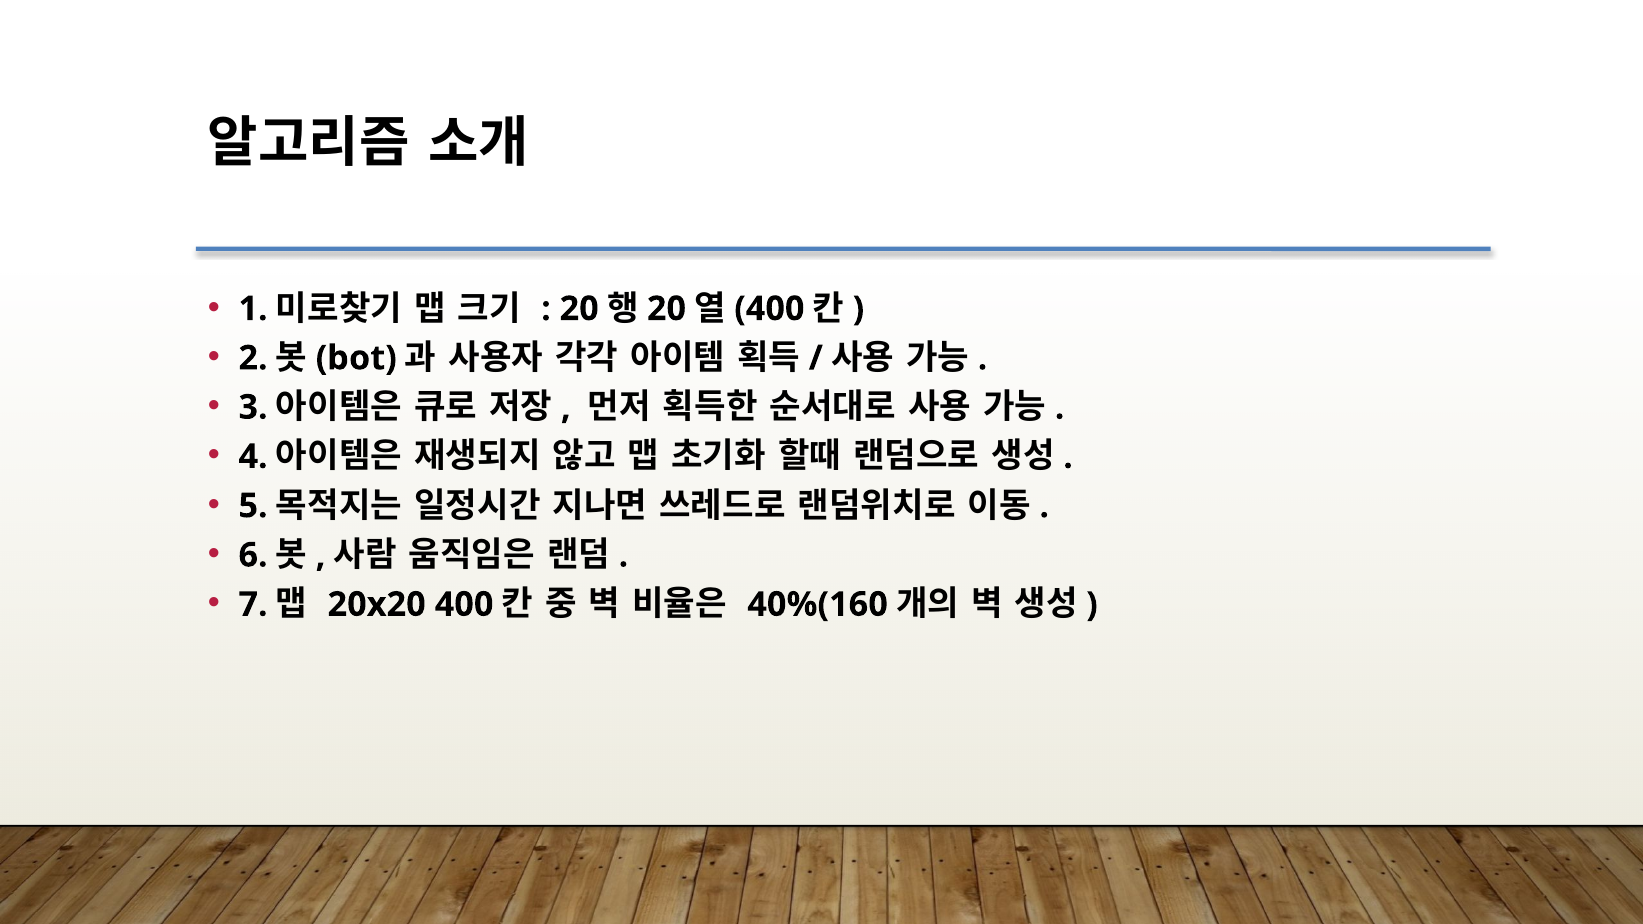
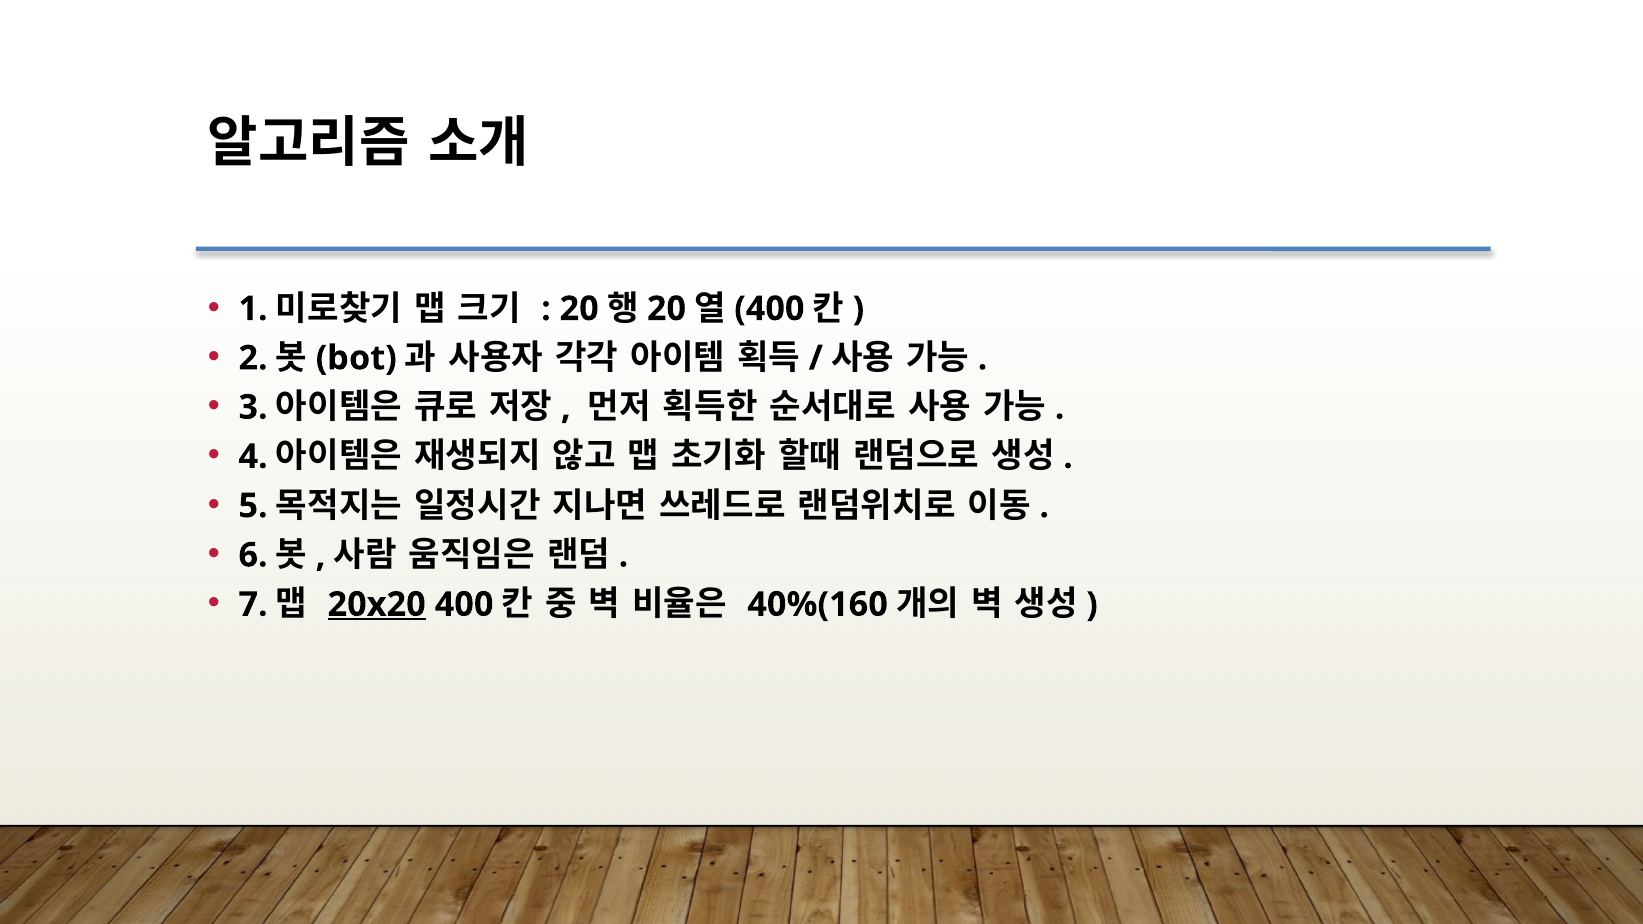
20x20 underline: none -> present
